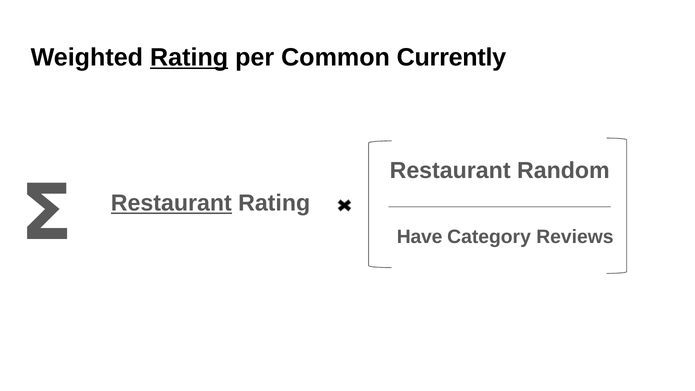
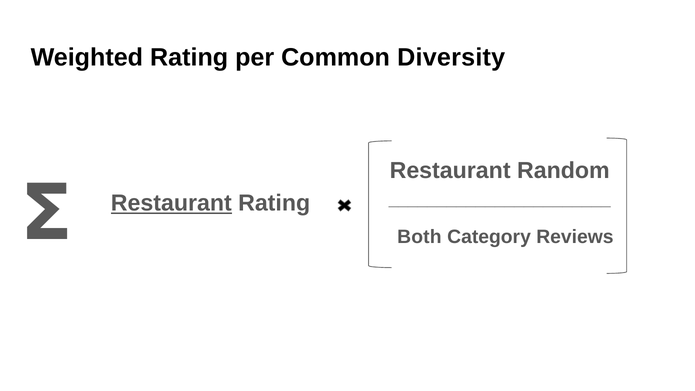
Rating at (189, 58) underline: present -> none
Currently: Currently -> Diversity
Have: Have -> Both
